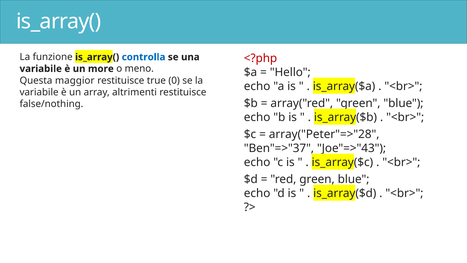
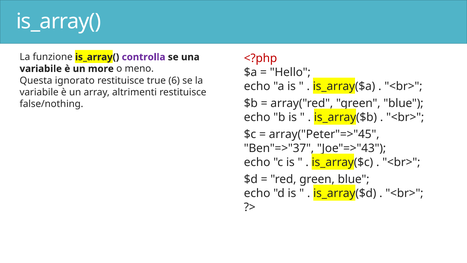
controlla colour: blue -> purple
maggior: maggior -> ignorato
0: 0 -> 6
array("Peter"=>"28: array("Peter"=>"28 -> array("Peter"=>"45
